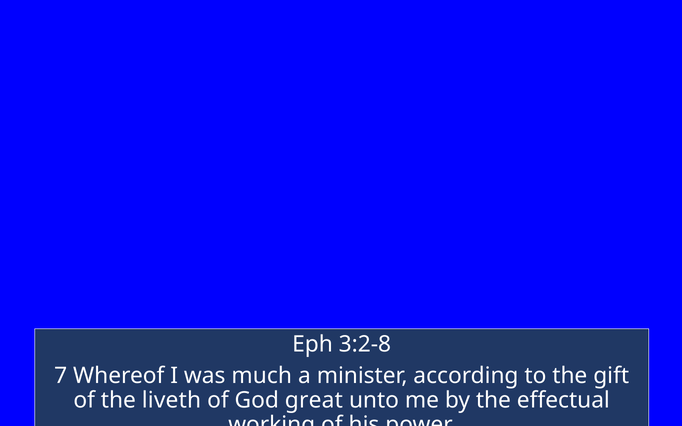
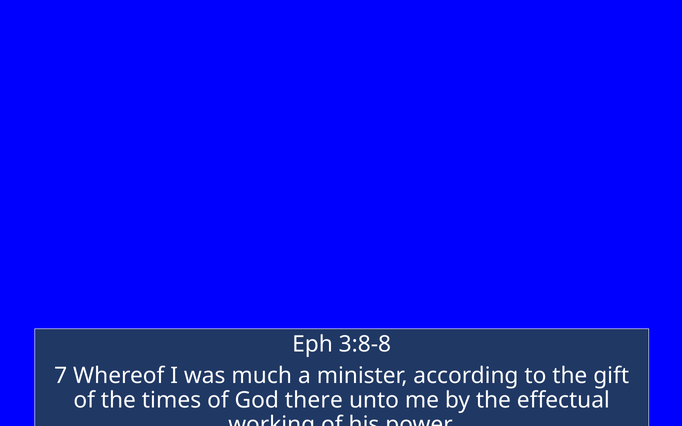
3:2-8: 3:2-8 -> 3:8-8
liveth: liveth -> times
great: great -> there
